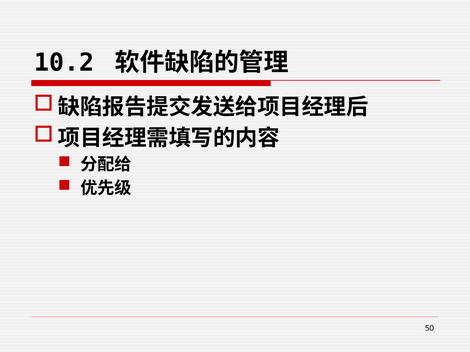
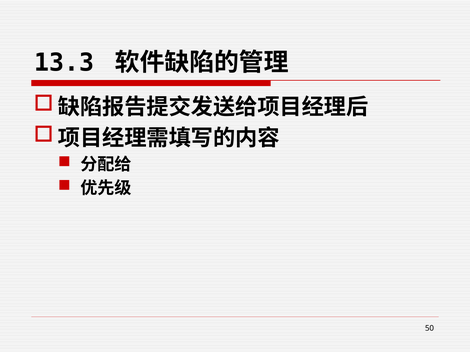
10.2: 10.2 -> 13.3
